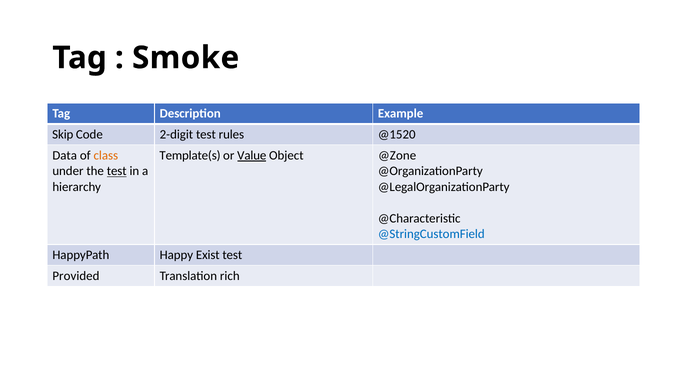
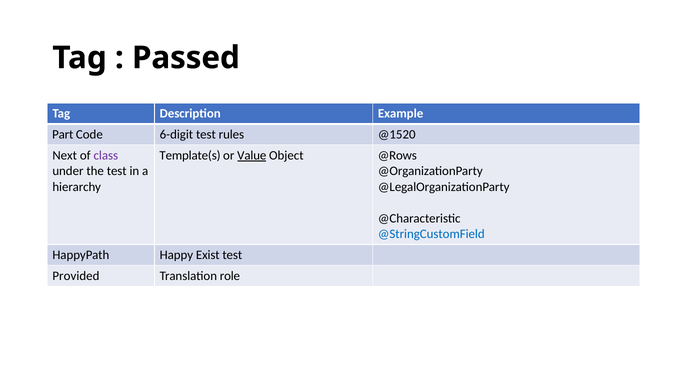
Smoke: Smoke -> Passed
Skip: Skip -> Part
2-digit: 2-digit -> 6-digit
Data: Data -> Next
class colour: orange -> purple
@Zone: @Zone -> @Rows
test at (117, 171) underline: present -> none
rich: rich -> role
